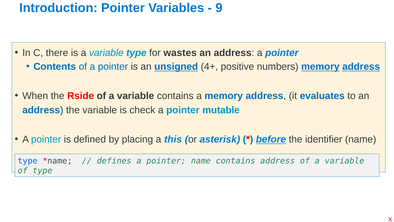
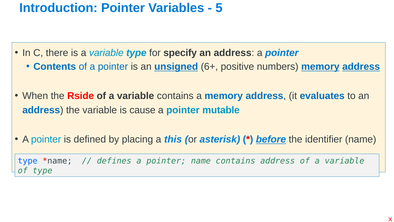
9: 9 -> 5
wastes: wastes -> specify
4+: 4+ -> 6+
check: check -> cause
